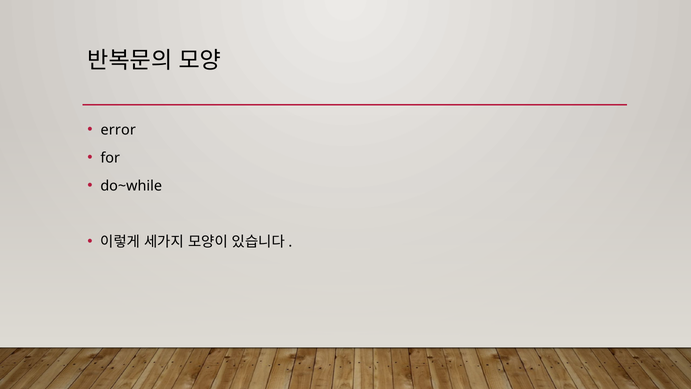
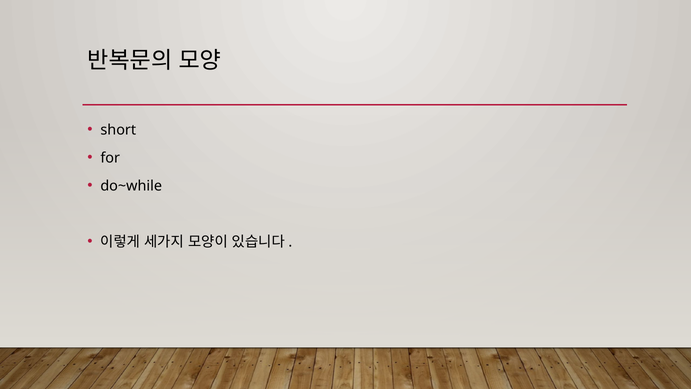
error: error -> short
